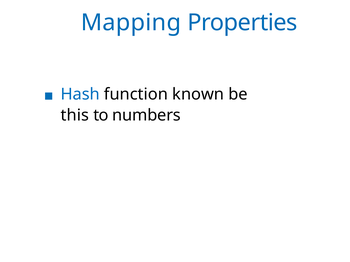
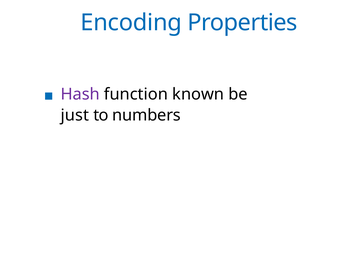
Mapping: Mapping -> Encoding
Hash colour: blue -> purple
this: this -> just
